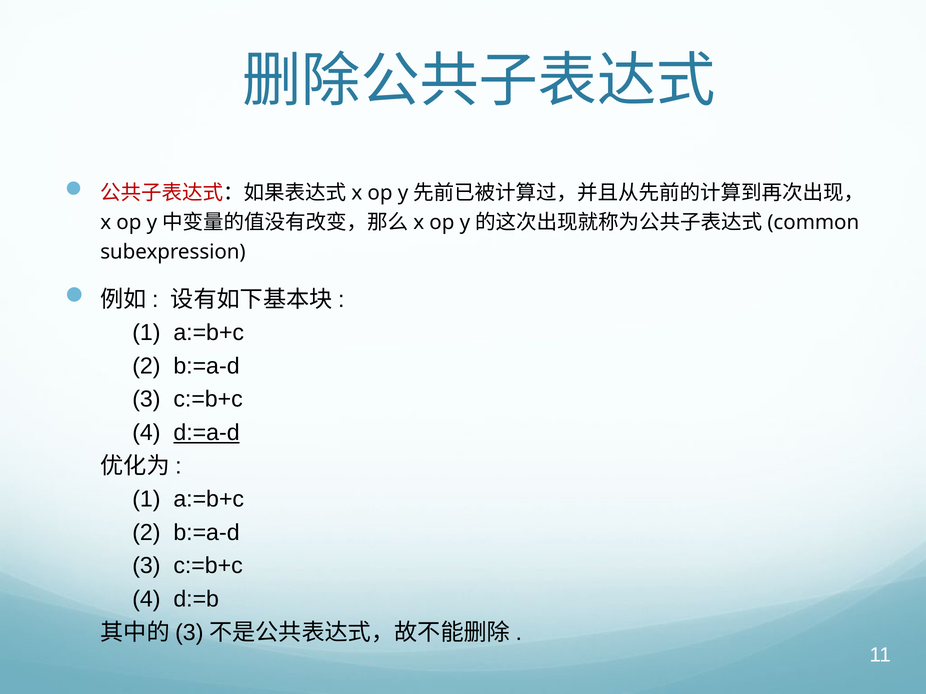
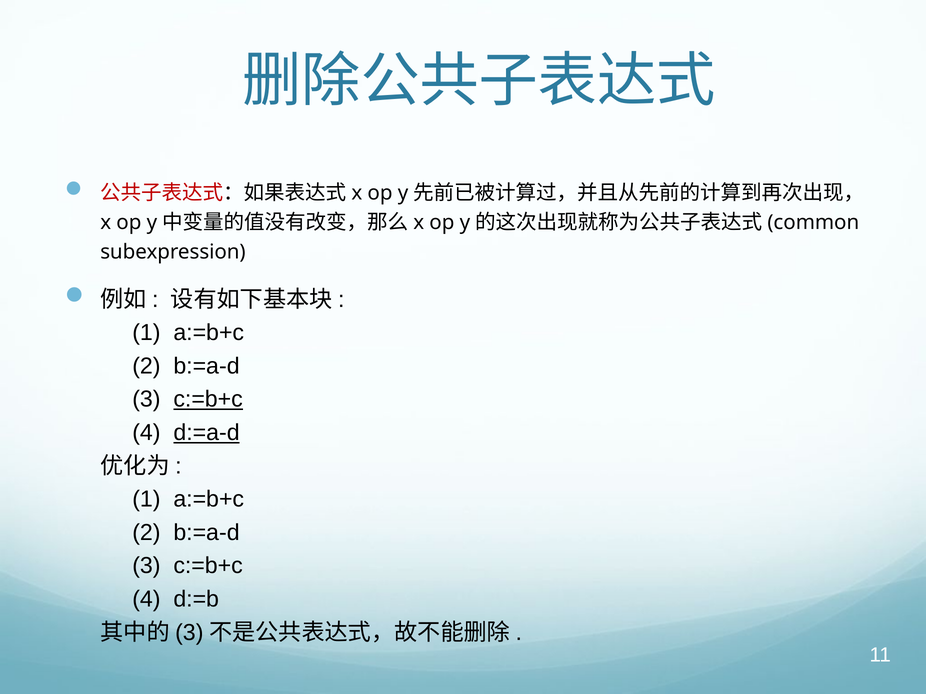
c:=b+c at (208, 400) underline: none -> present
